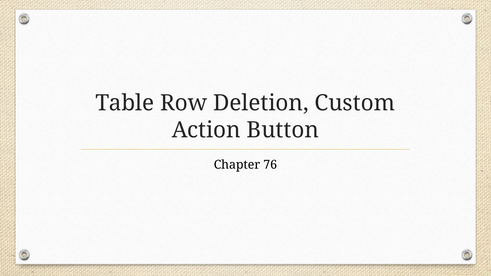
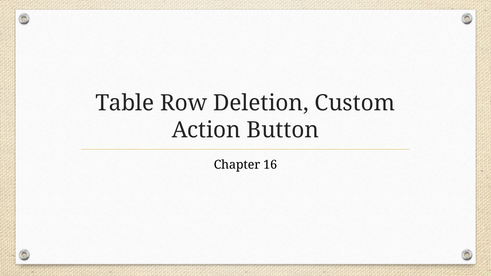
76: 76 -> 16
